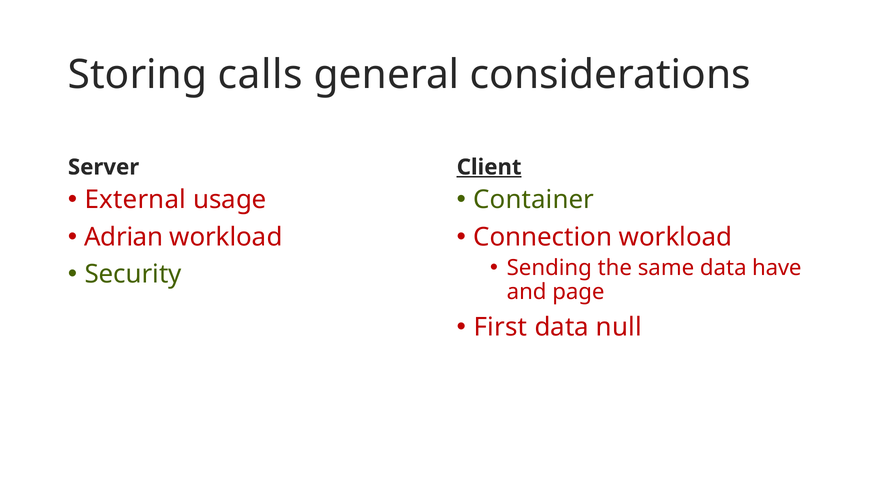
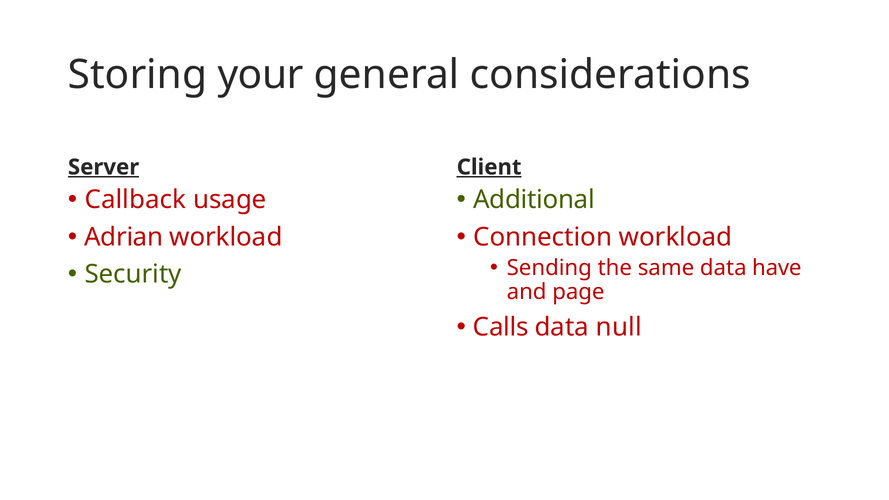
calls: calls -> your
Server underline: none -> present
External: External -> Callback
Container: Container -> Additional
First: First -> Calls
